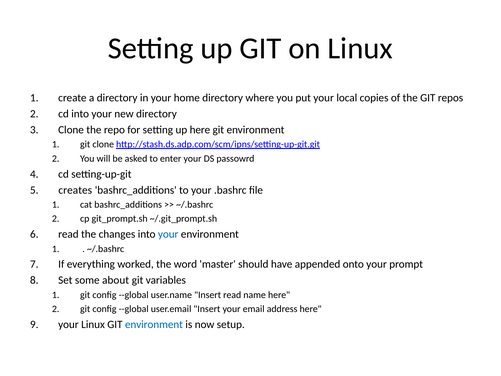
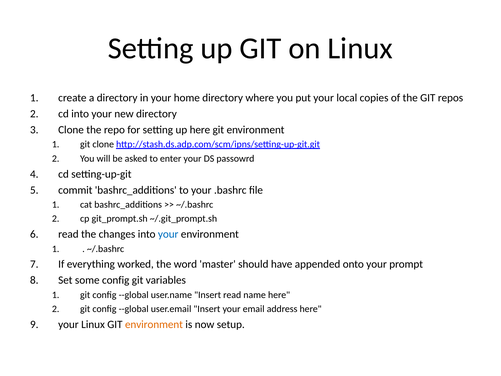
creates: creates -> commit
some about: about -> config
environment at (154, 324) colour: blue -> orange
